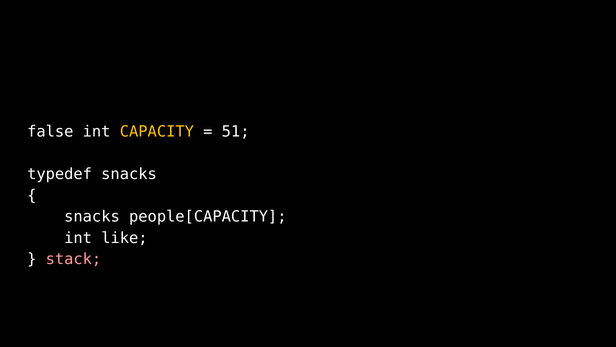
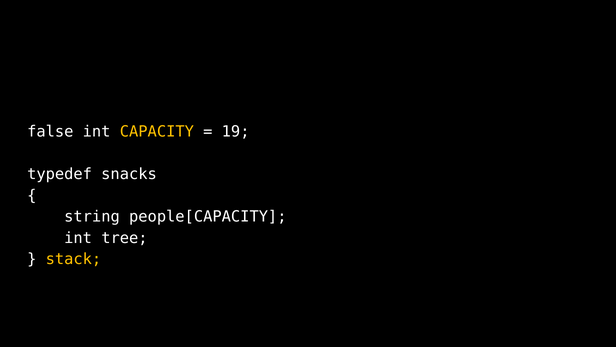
51: 51 -> 19
snacks at (92, 216): snacks -> string
like: like -> tree
stack colour: pink -> yellow
